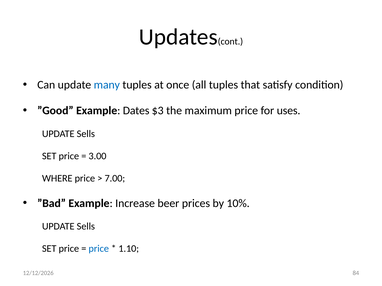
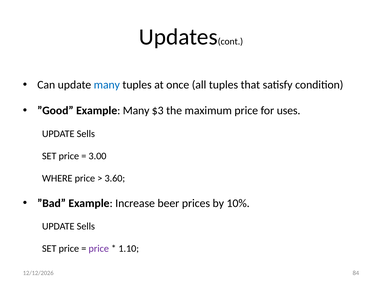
Example Dates: Dates -> Many
7.00: 7.00 -> 3.60
price at (99, 249) colour: blue -> purple
